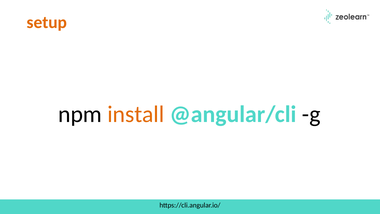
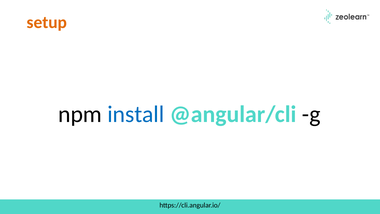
install colour: orange -> blue
